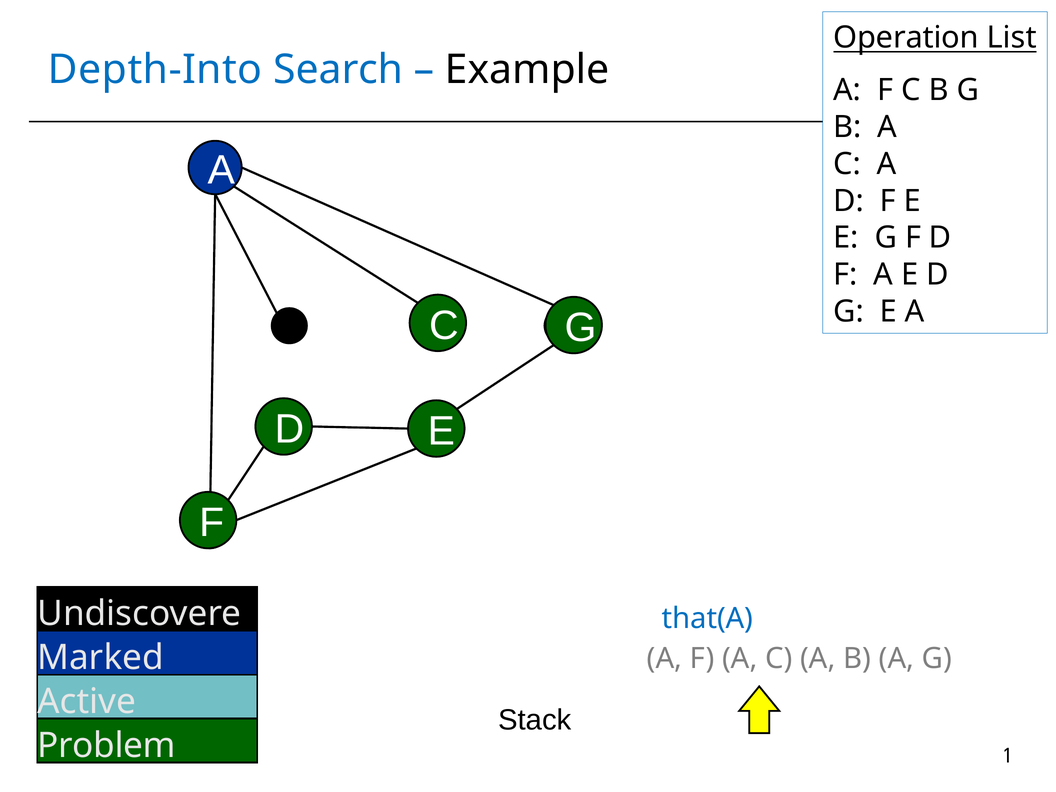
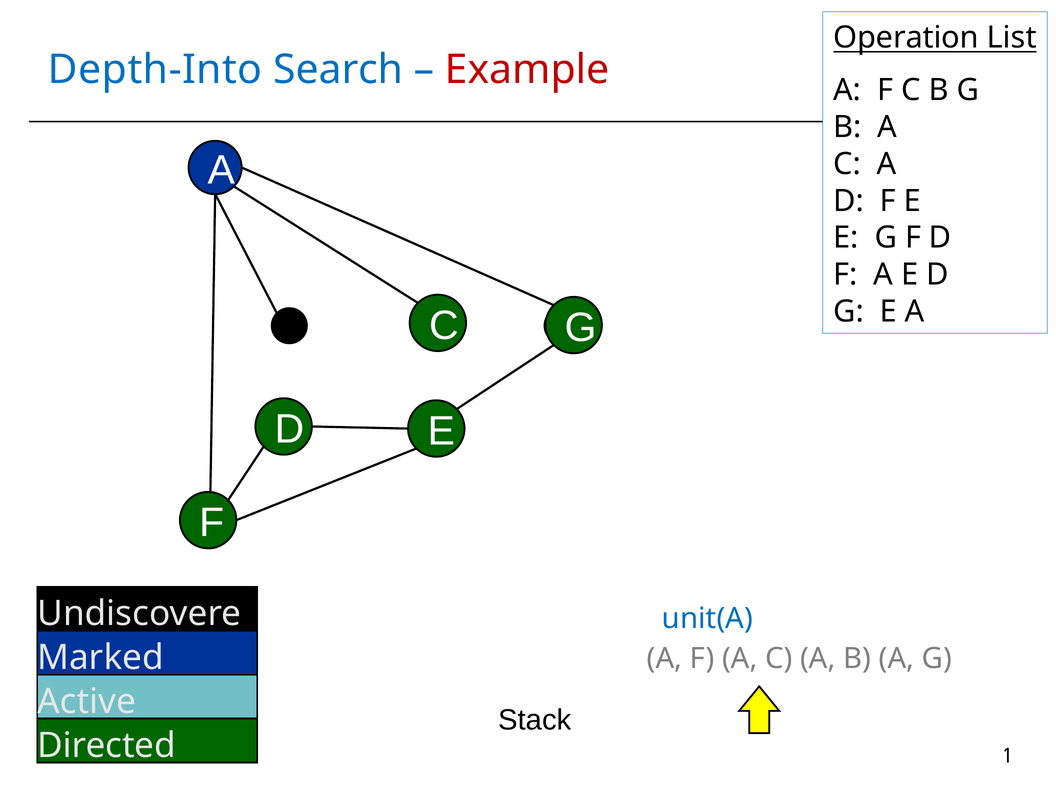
Example colour: black -> red
that(A: that(A -> unit(A
Problem: Problem -> Directed
